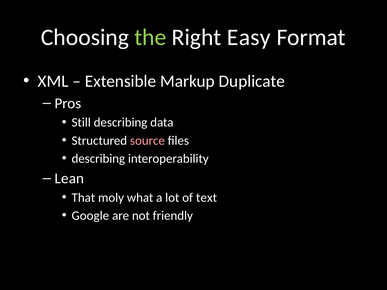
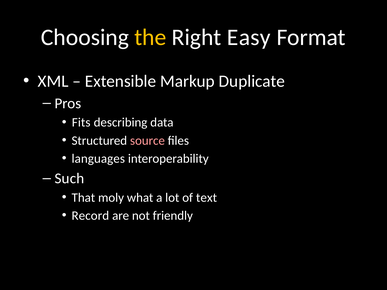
the colour: light green -> yellow
Still: Still -> Fits
describing at (98, 159): describing -> languages
Lean: Lean -> Such
Google: Google -> Record
